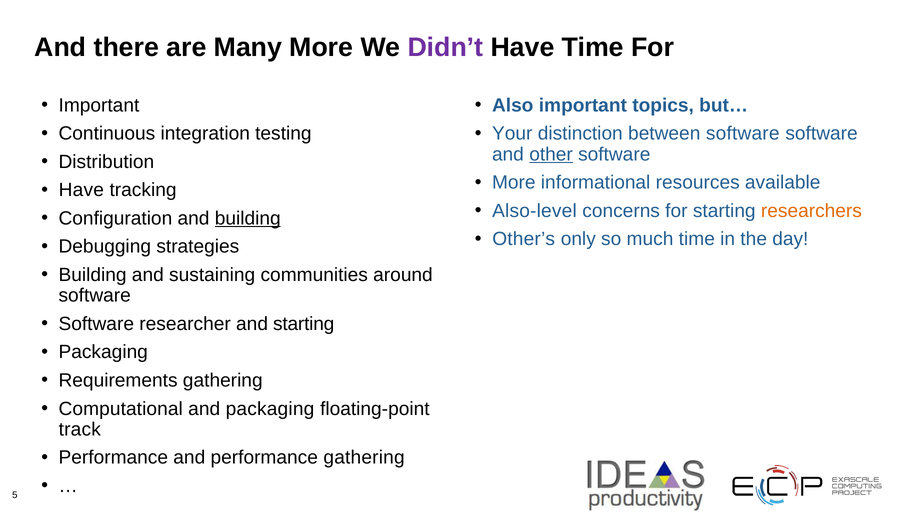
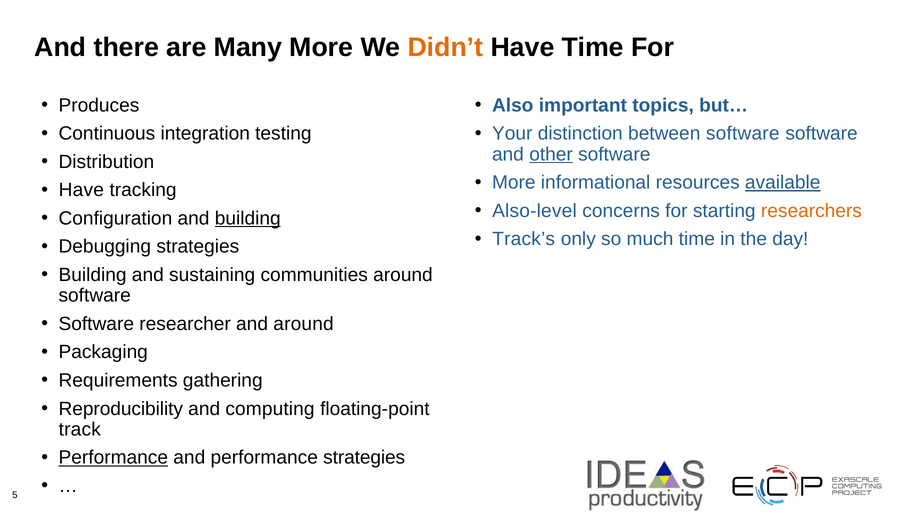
Didn’t colour: purple -> orange
Important at (99, 105): Important -> Produces
available underline: none -> present
Other’s: Other’s -> Track’s
and starting: starting -> around
Computational: Computational -> Reproducibility
and packaging: packaging -> computing
Performance at (113, 458) underline: none -> present
performance gathering: gathering -> strategies
